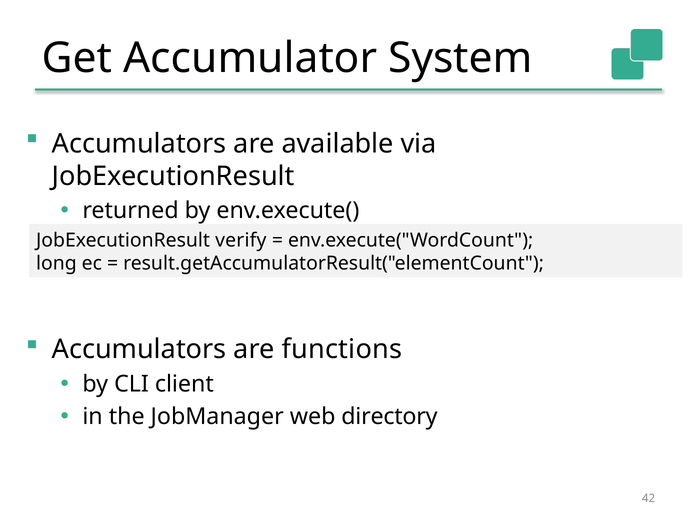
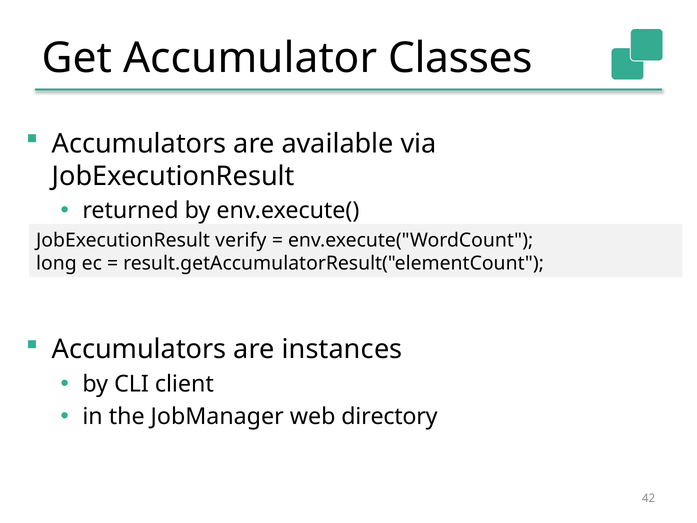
System: System -> Classes
functions: functions -> instances
